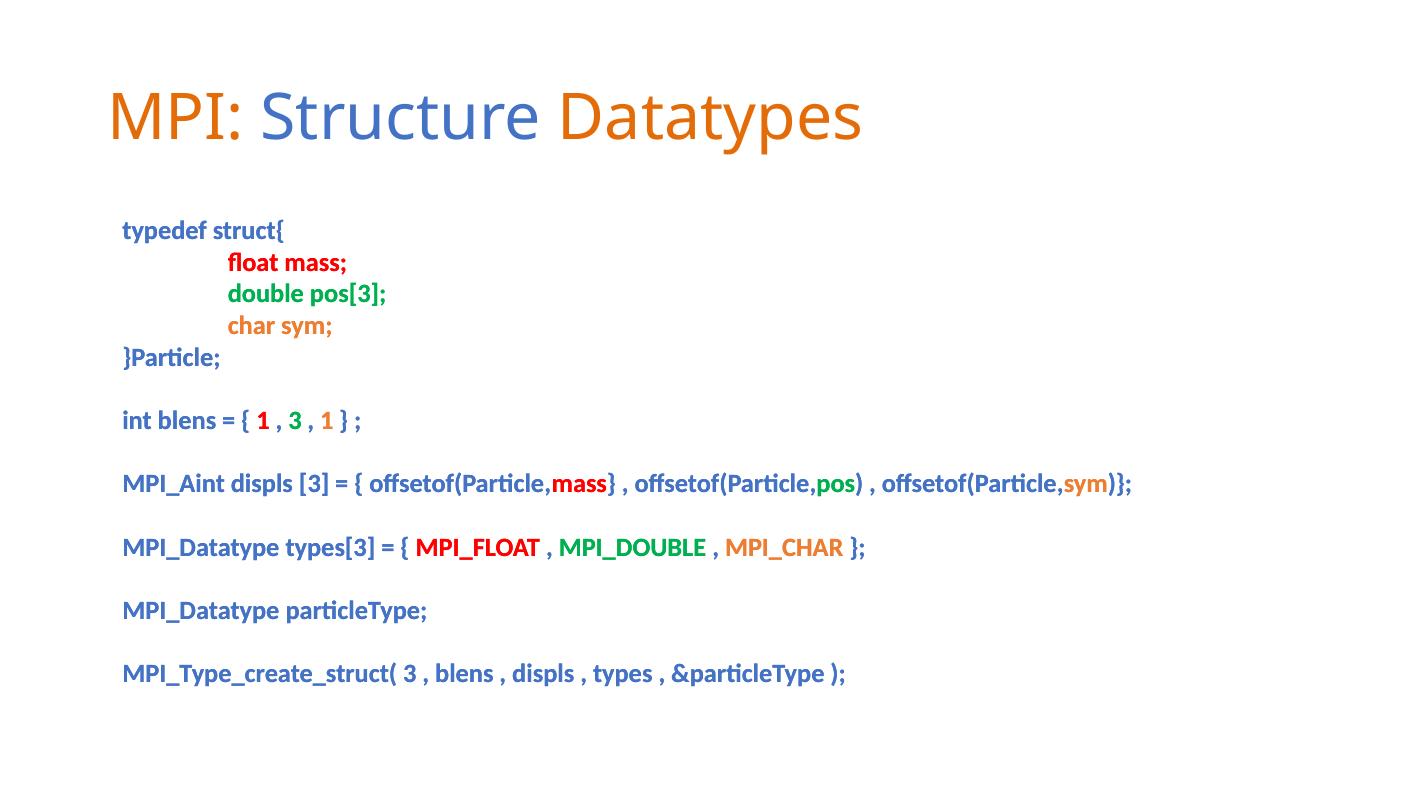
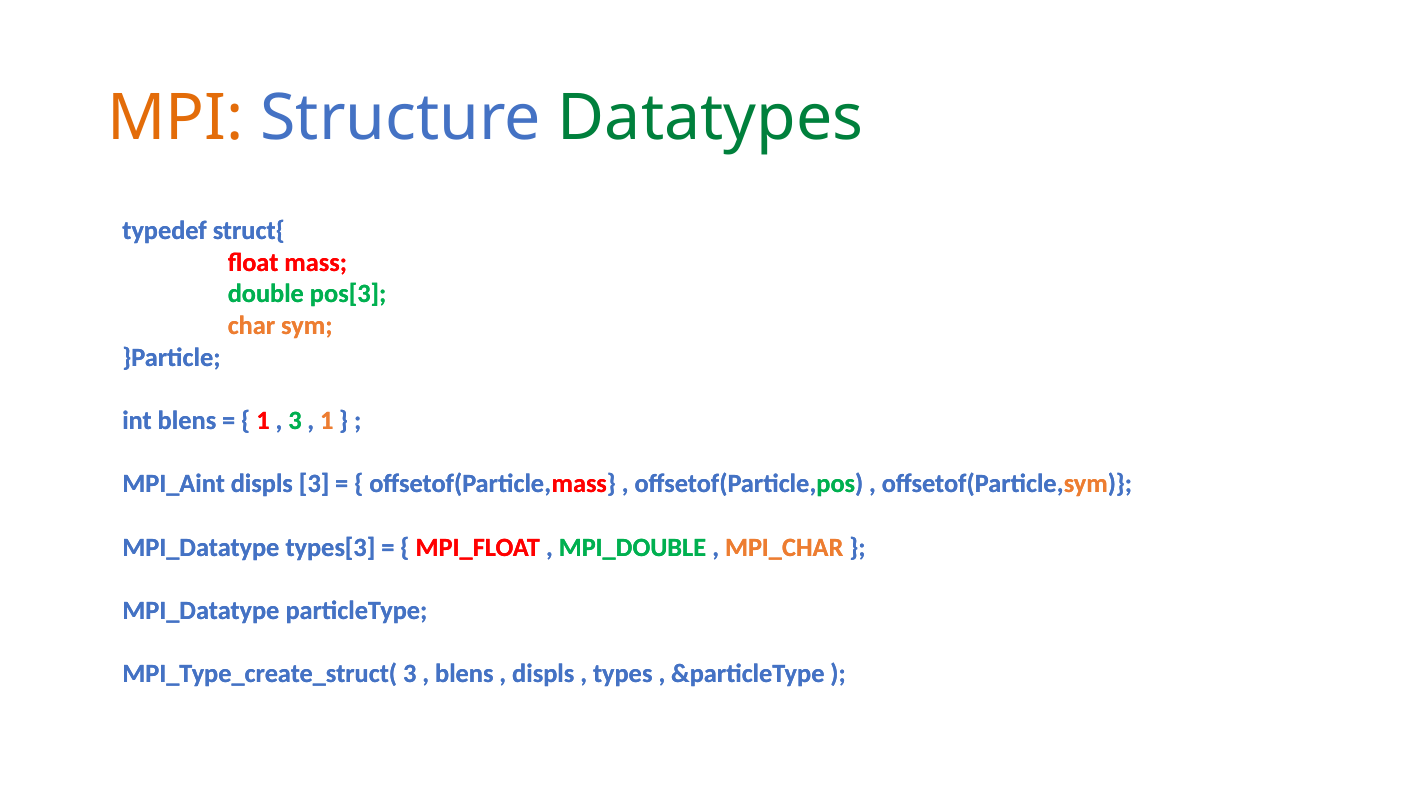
Datatypes colour: orange -> green
